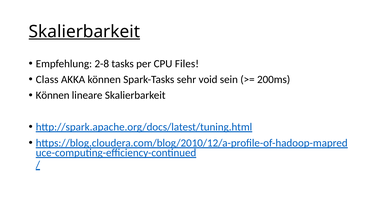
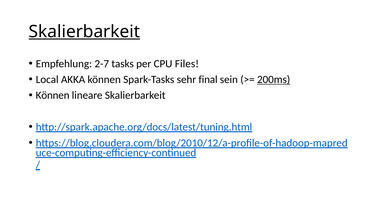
2-8: 2-8 -> 2-7
Class: Class -> Local
void: void -> final
200ms underline: none -> present
